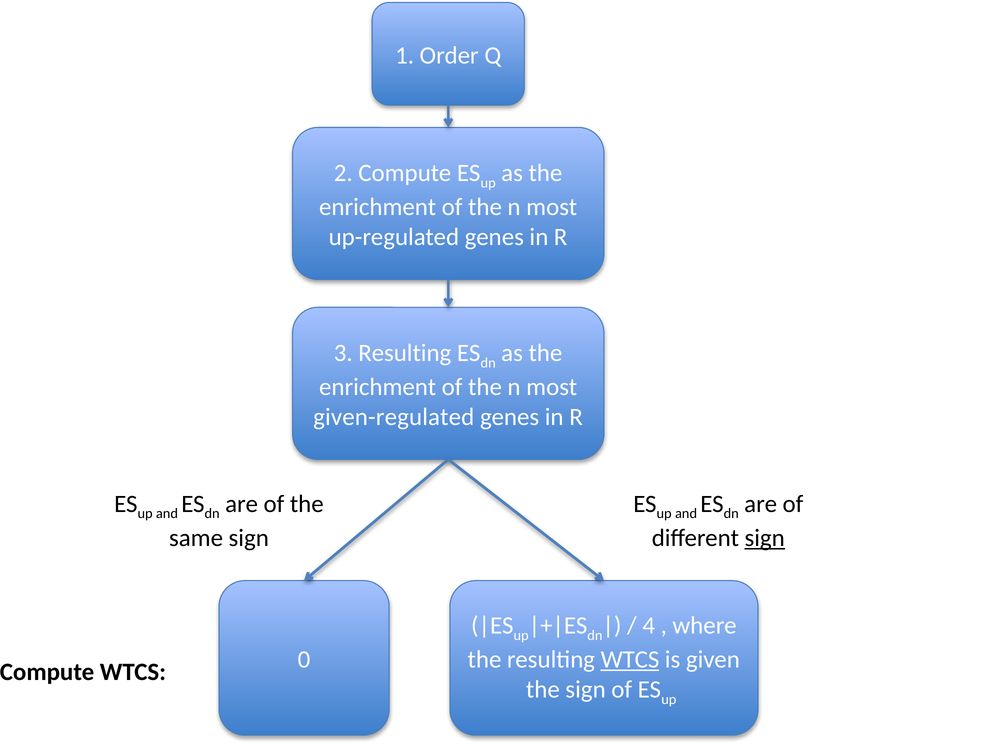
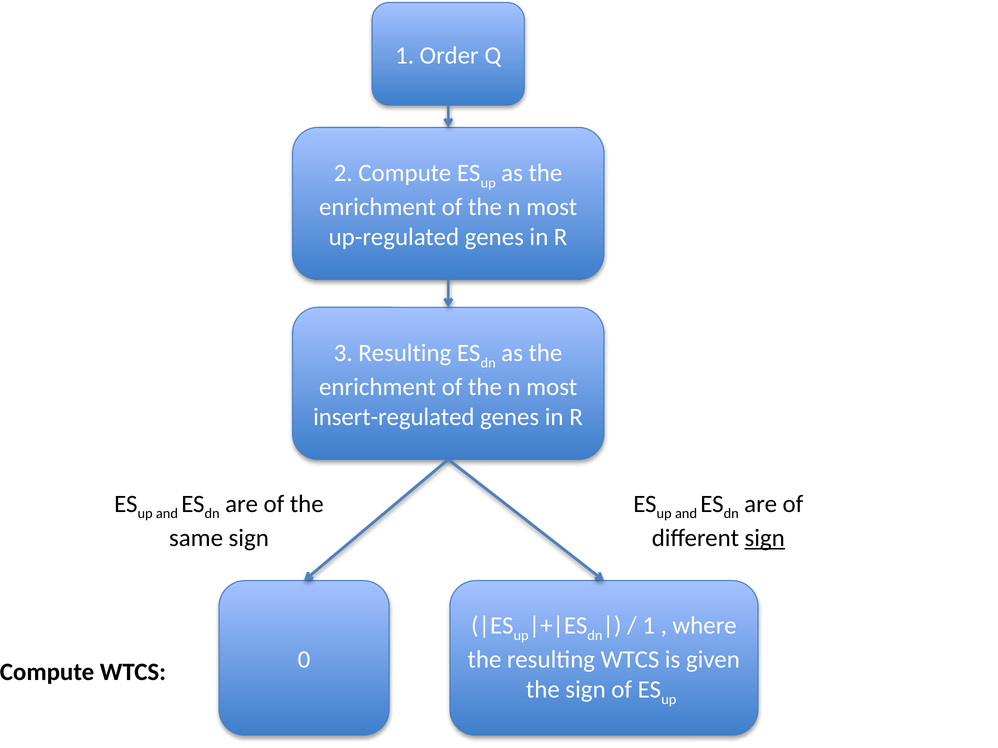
given-regulated: given-regulated -> insert-regulated
4 at (649, 626): 4 -> 1
WTCS at (630, 660) underline: present -> none
